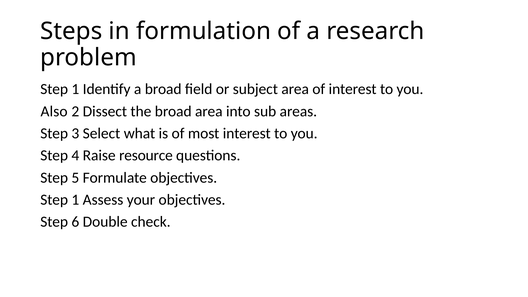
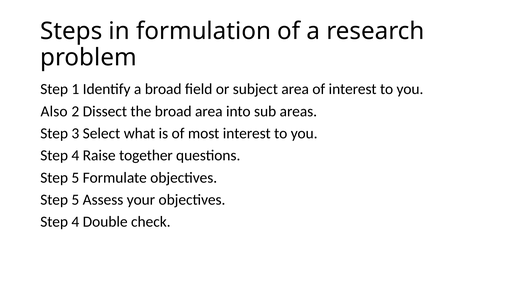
resource: resource -> together
1 at (75, 200): 1 -> 5
6 at (75, 222): 6 -> 4
